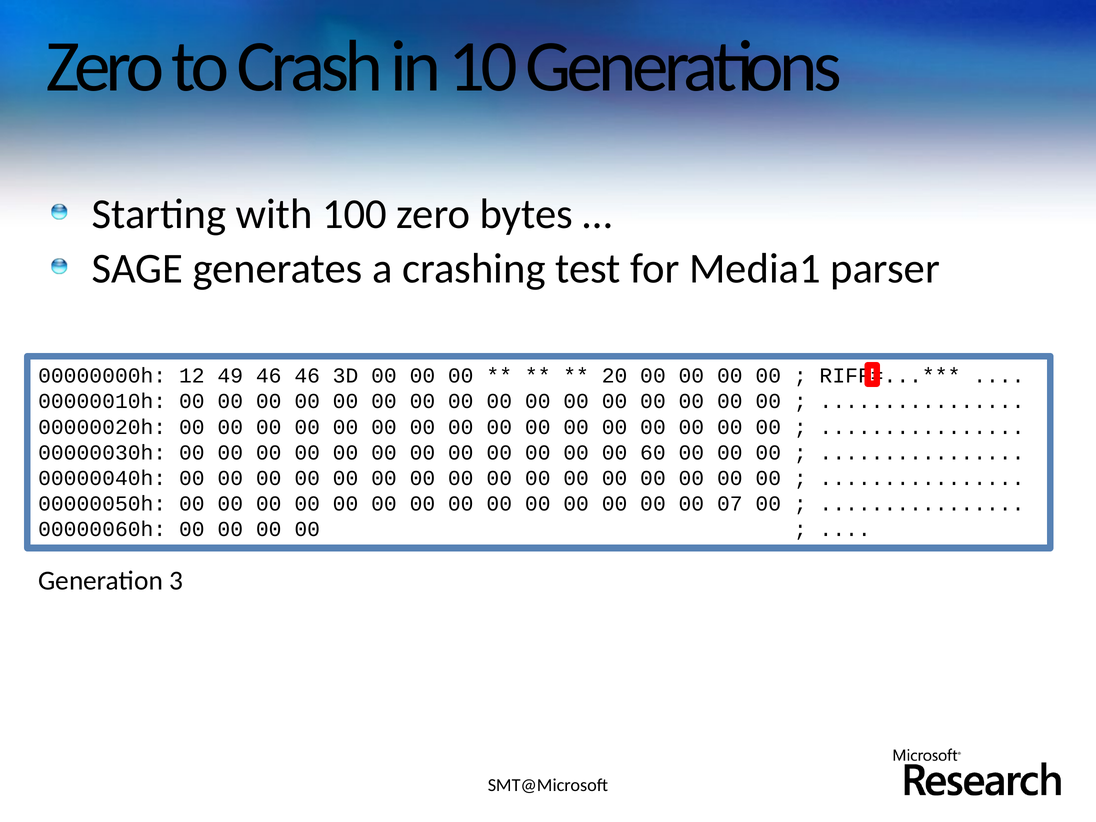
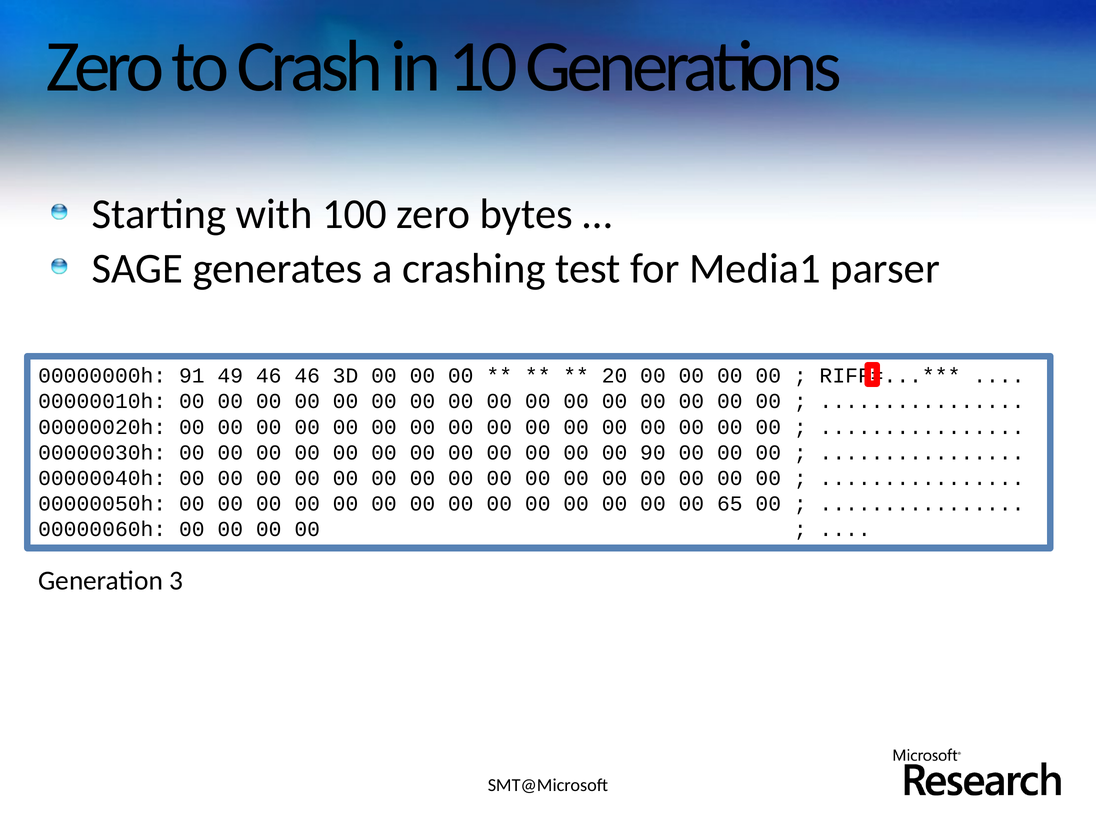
12: 12 -> 91
60: 60 -> 90
07: 07 -> 65
